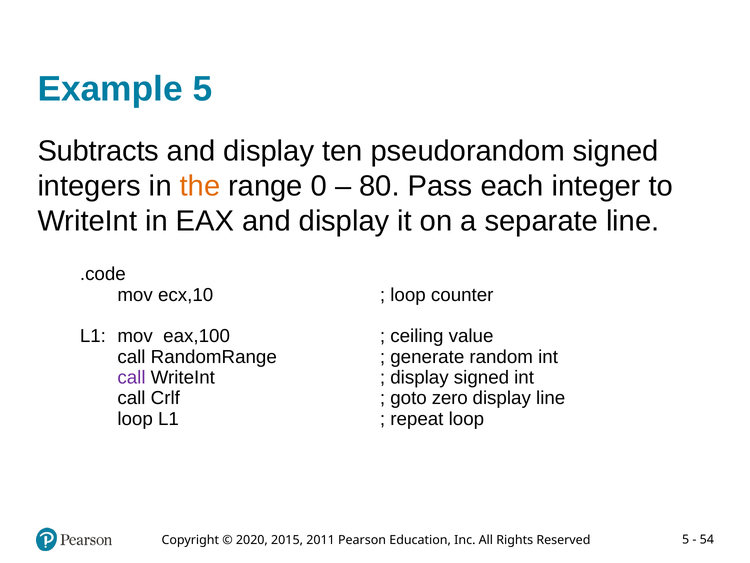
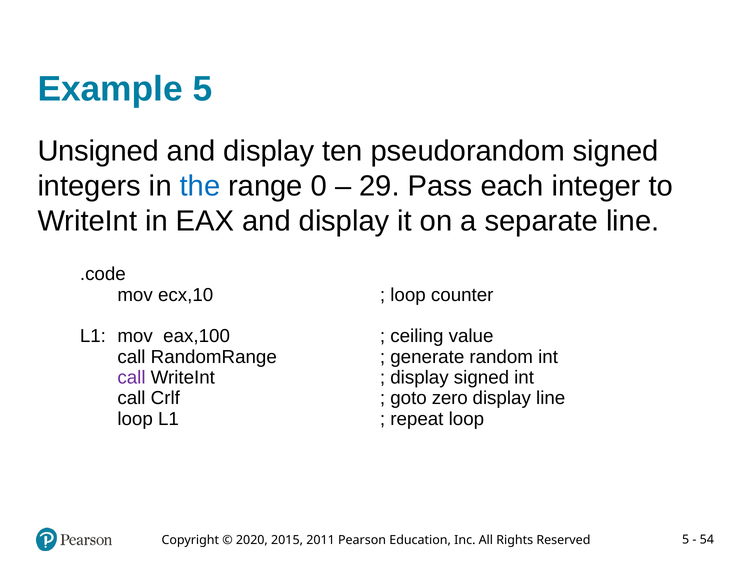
Subtracts: Subtracts -> Unsigned
the colour: orange -> blue
80: 80 -> 29
